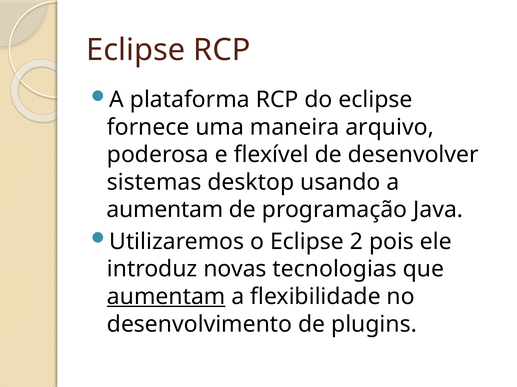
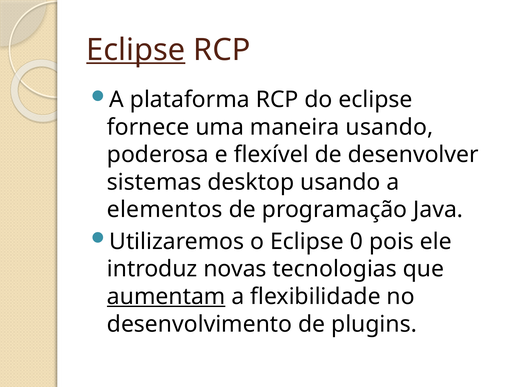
Eclipse at (136, 50) underline: none -> present
maneira arquivo: arquivo -> usando
aumentam at (165, 210): aumentam -> elementos
2: 2 -> 0
